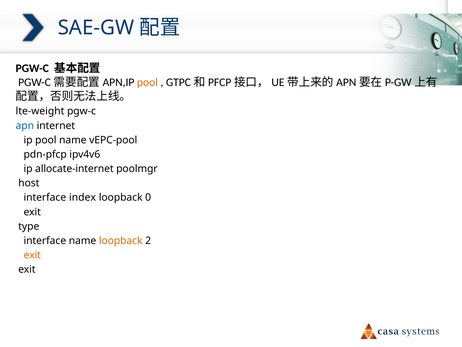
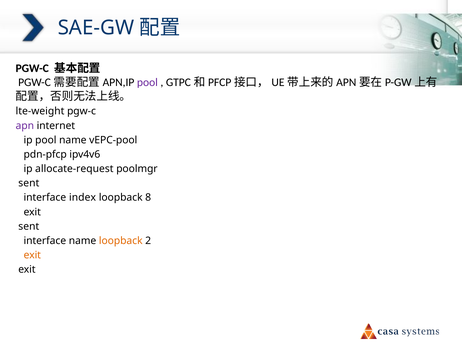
pool at (147, 82) colour: orange -> purple
apn colour: blue -> purple
allocate-internet: allocate-internet -> allocate-request
host at (29, 183): host -> sent
0: 0 -> 8
type at (29, 226): type -> sent
